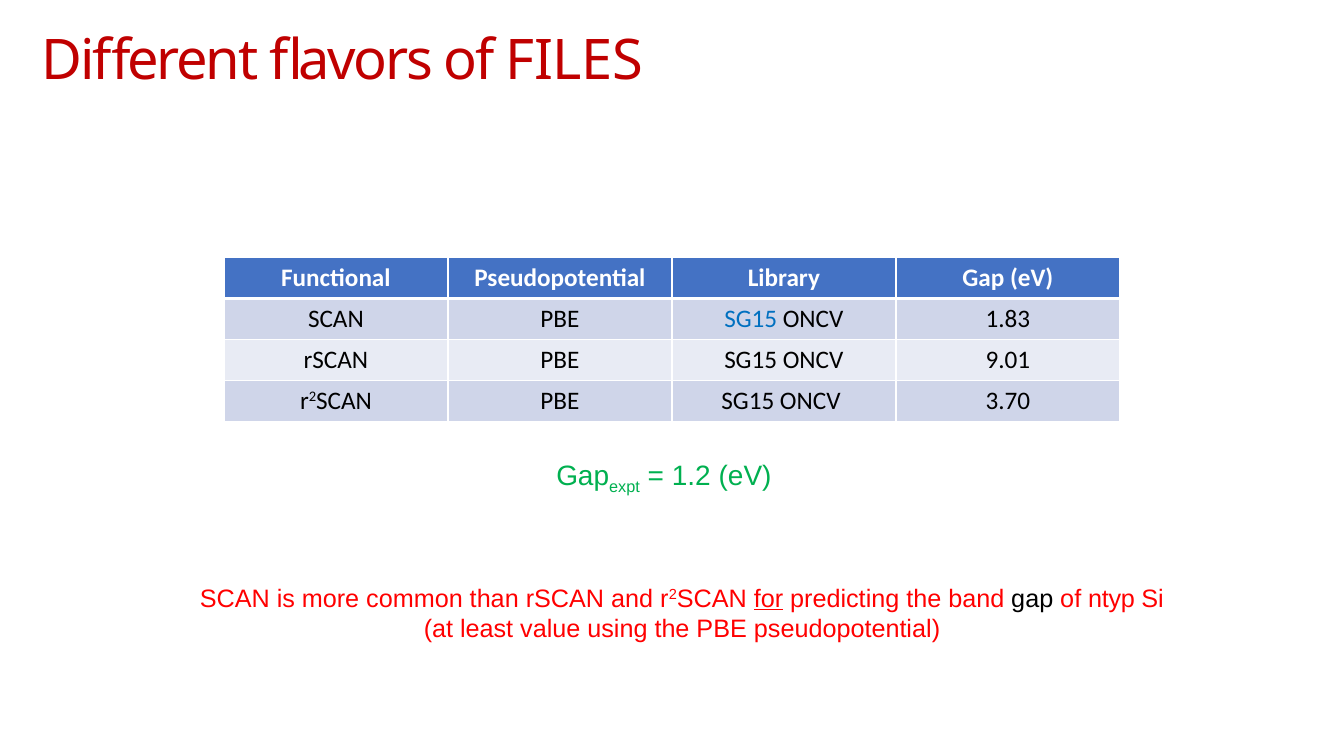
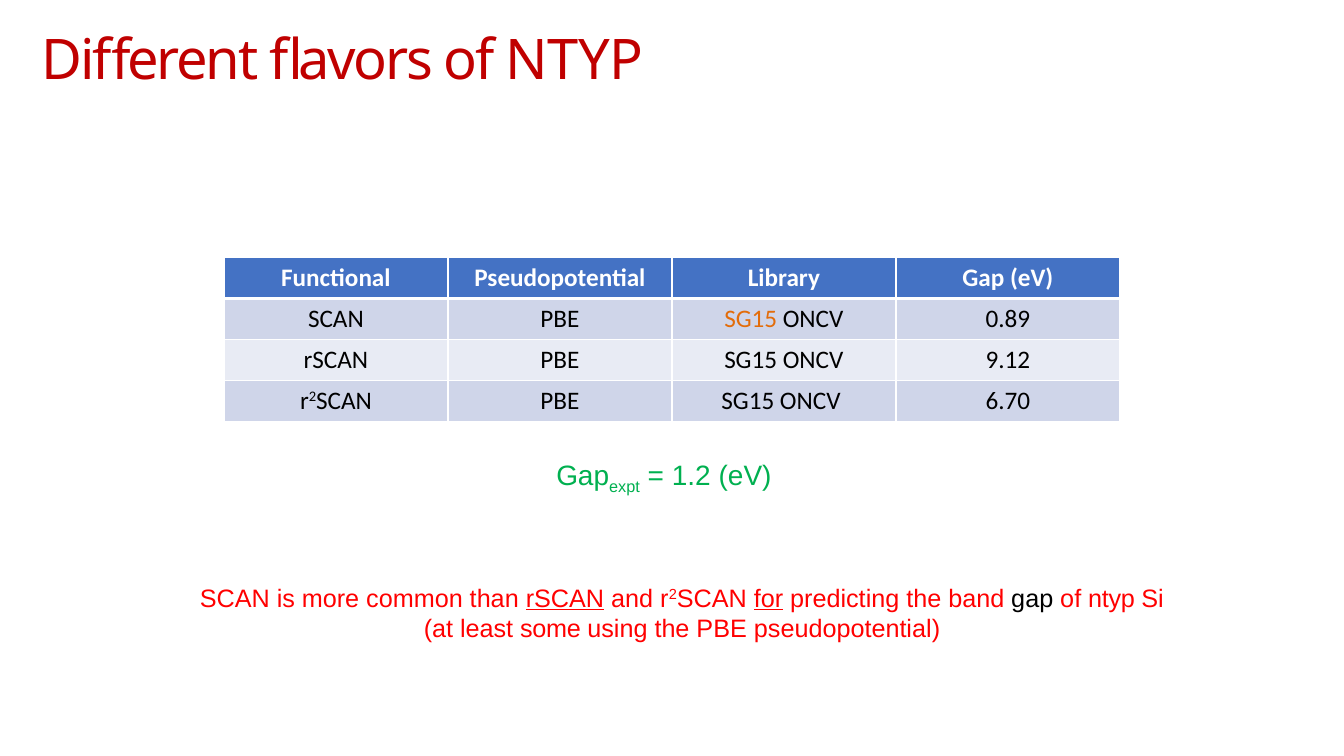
flavors of FILES: FILES -> NTYP
SG15 at (751, 319) colour: blue -> orange
1.83: 1.83 -> 0.89
9.01: 9.01 -> 9.12
3.70: 3.70 -> 6.70
rSCAN at (565, 599) underline: none -> present
value: value -> some
